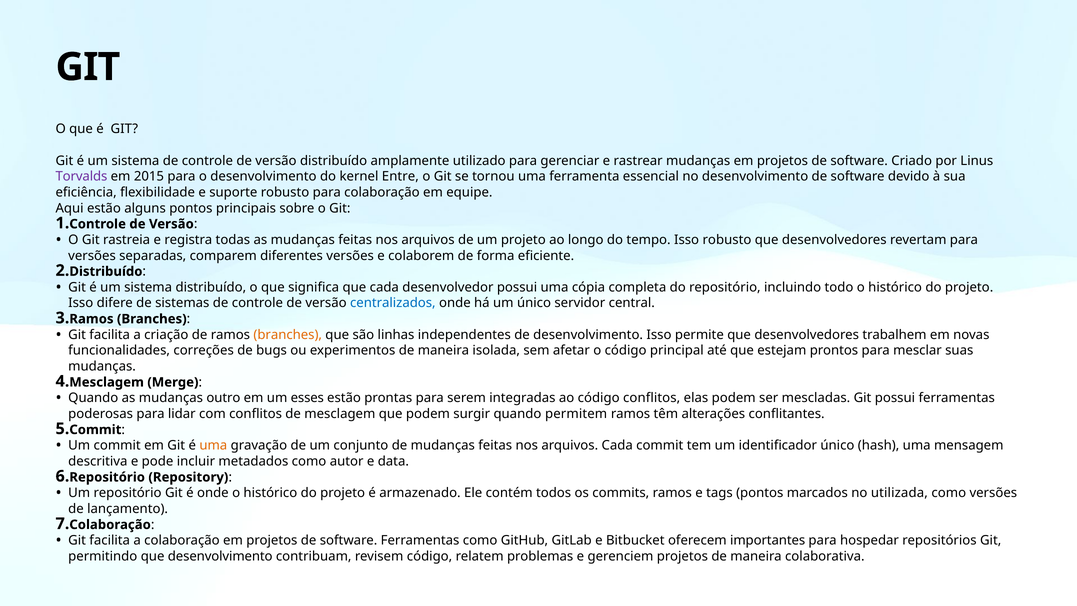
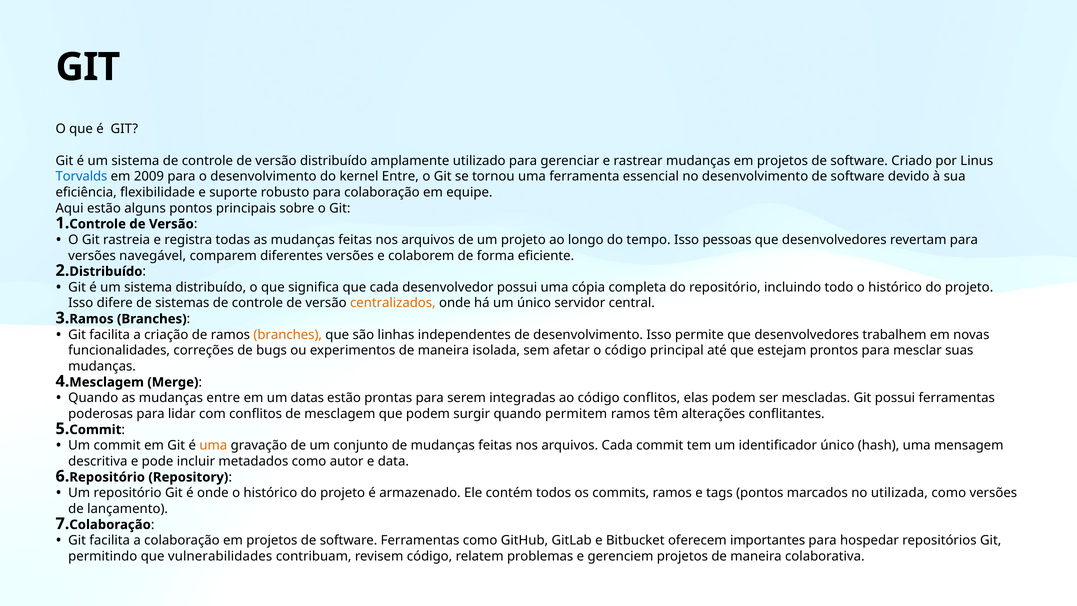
Torvalds colour: purple -> blue
2015: 2015 -> 2009
Isso robusto: robusto -> pessoas
separadas: separadas -> navegável
centralizados colour: blue -> orange
mudanças outro: outro -> entre
esses: esses -> datas
que desenvolvimento: desenvolvimento -> vulnerabilidades
